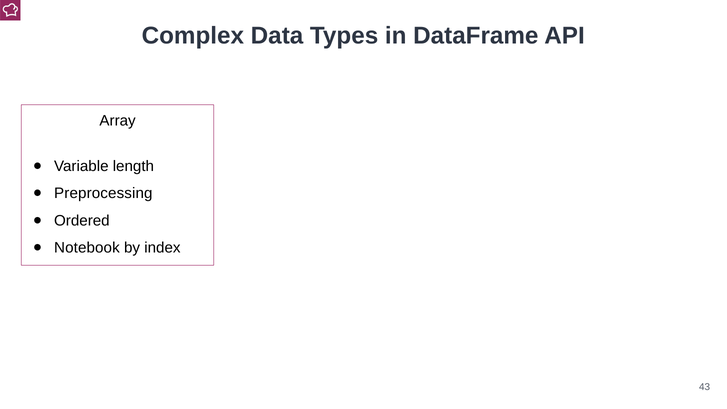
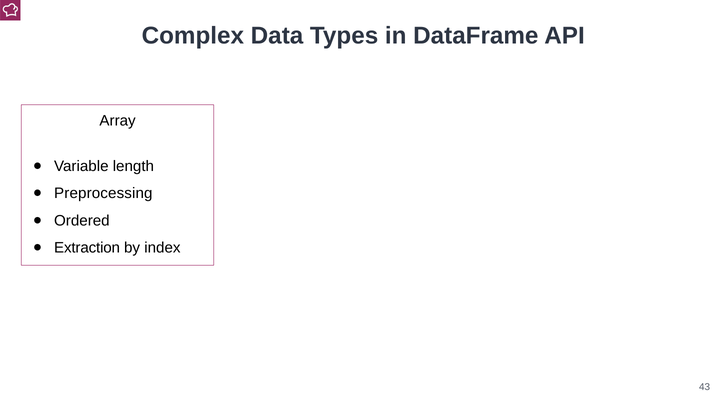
Notebook: Notebook -> Extraction
